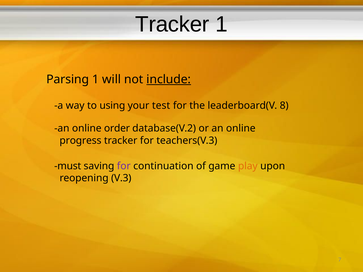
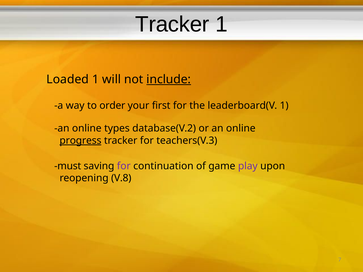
Parsing: Parsing -> Loaded
using: using -> order
test: test -> first
leaderboard(V 8: 8 -> 1
order: order -> types
progress underline: none -> present
play colour: orange -> purple
V.3: V.3 -> V.8
